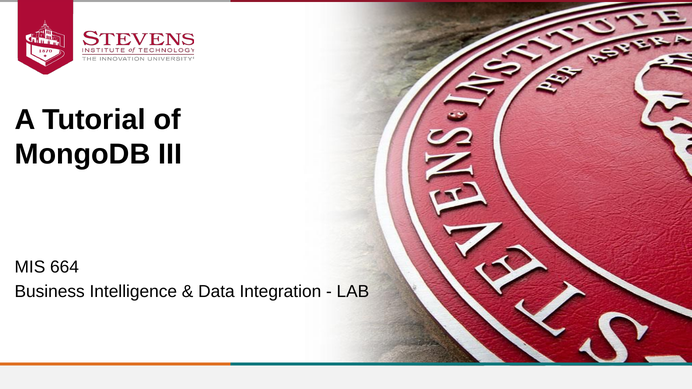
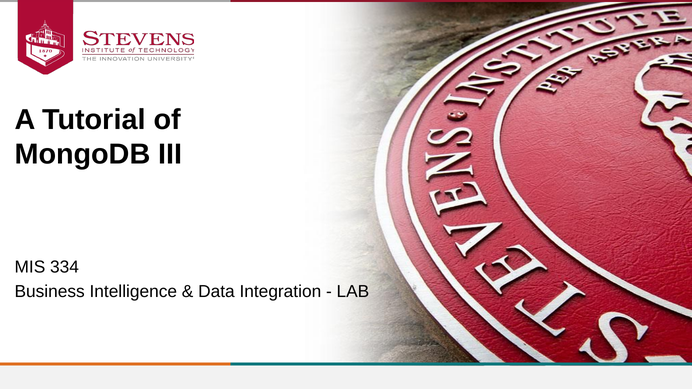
664: 664 -> 334
